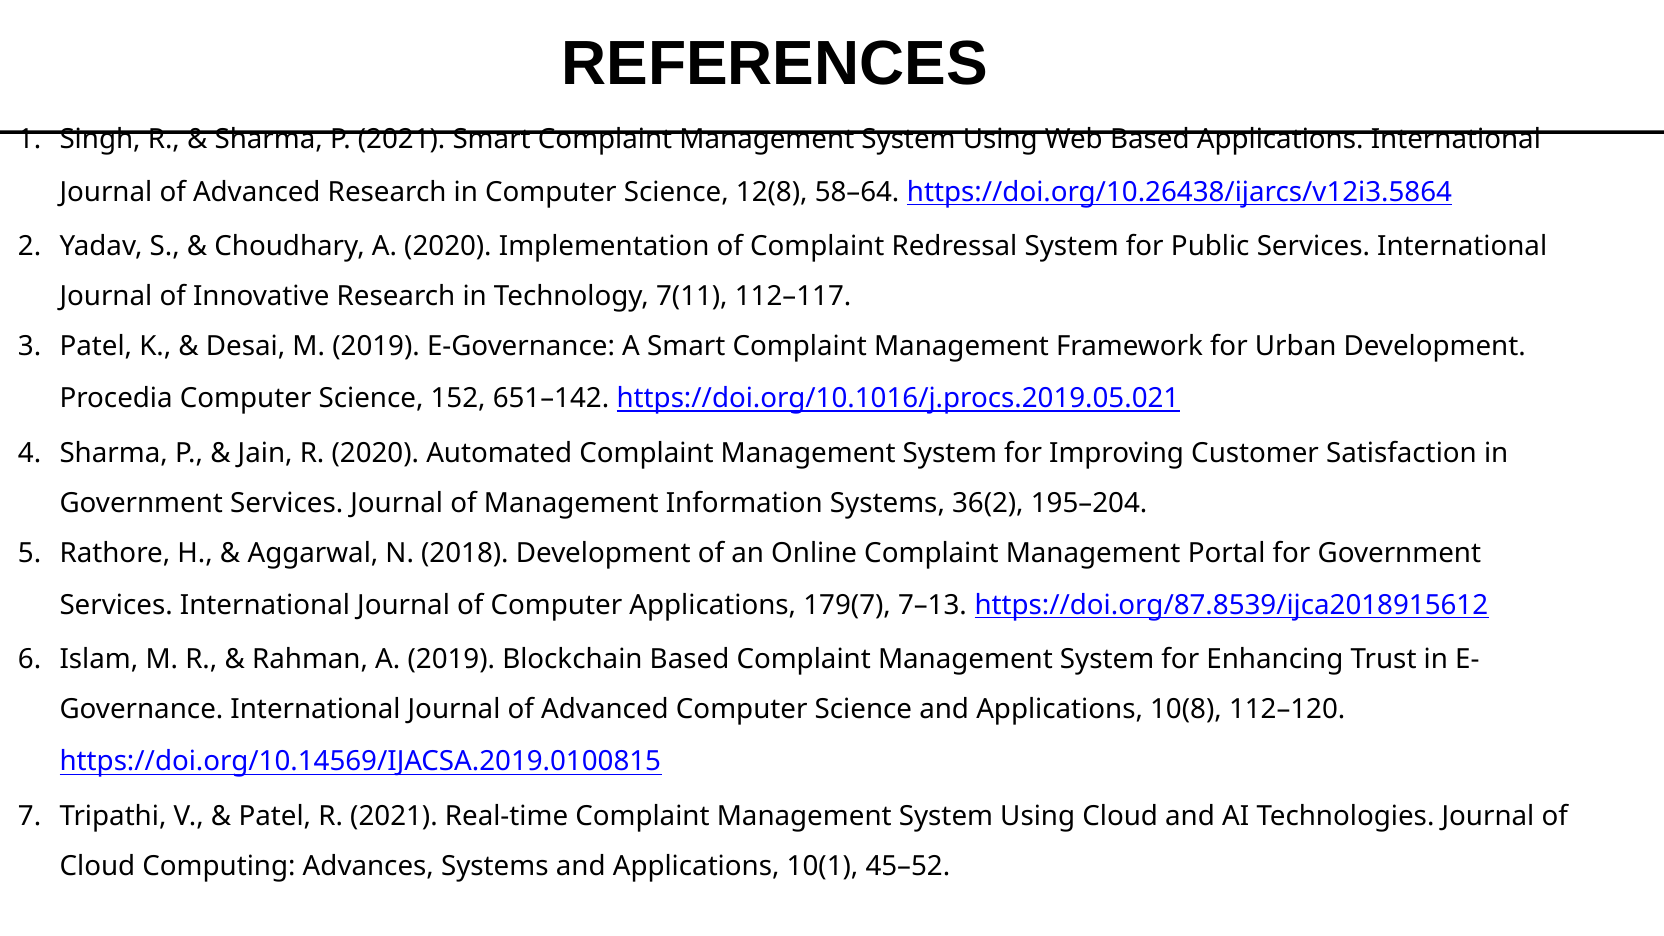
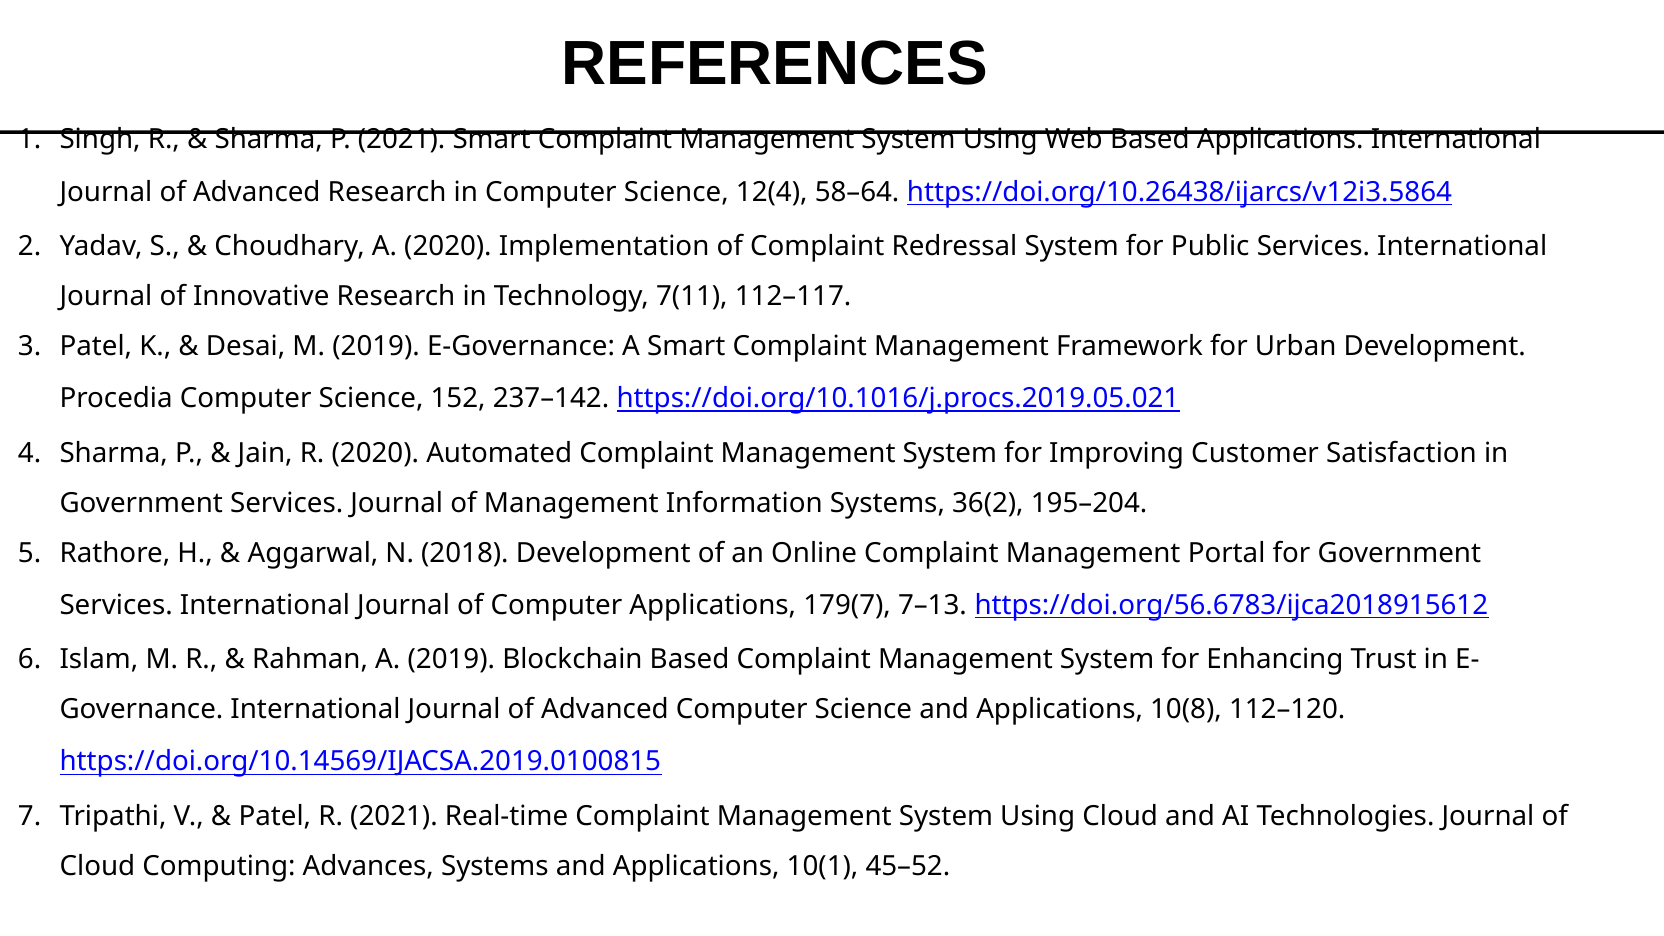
12(8: 12(8 -> 12(4
651–142: 651–142 -> 237–142
https://doi.org/87.8539/ijca2018915612: https://doi.org/87.8539/ijca2018915612 -> https://doi.org/56.6783/ijca2018915612
